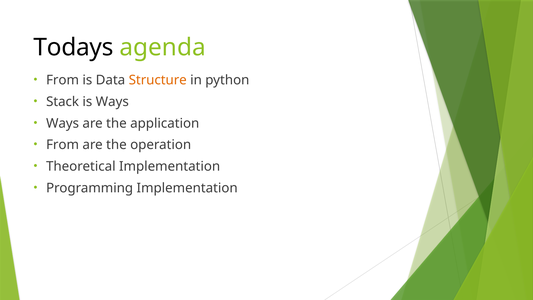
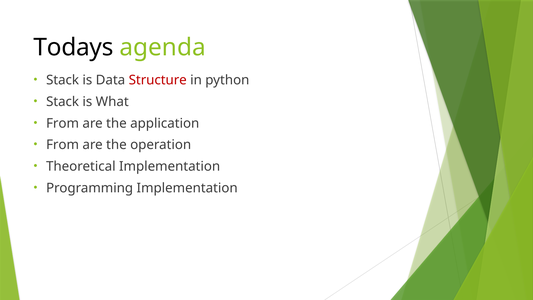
From at (63, 80): From -> Stack
Structure colour: orange -> red
is Ways: Ways -> What
Ways at (63, 123): Ways -> From
